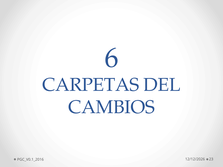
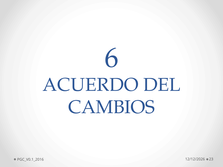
CARPETAS: CARPETAS -> ACUERDO
